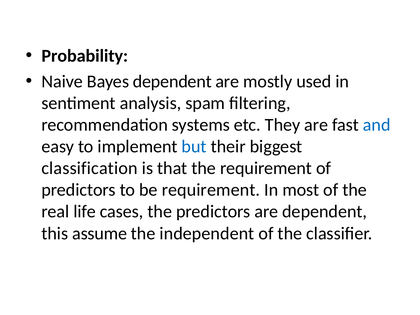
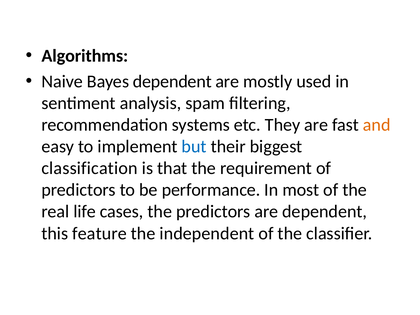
Probability: Probability -> Algorithms
and colour: blue -> orange
be requirement: requirement -> performance
assume: assume -> feature
